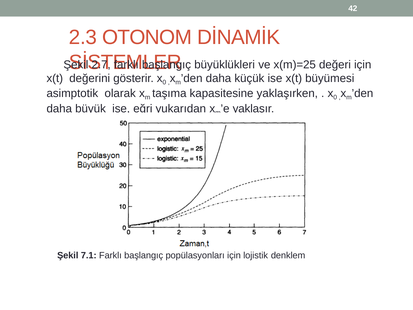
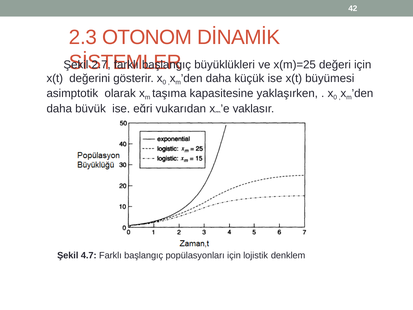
7.1: 7.1 -> 4.7
